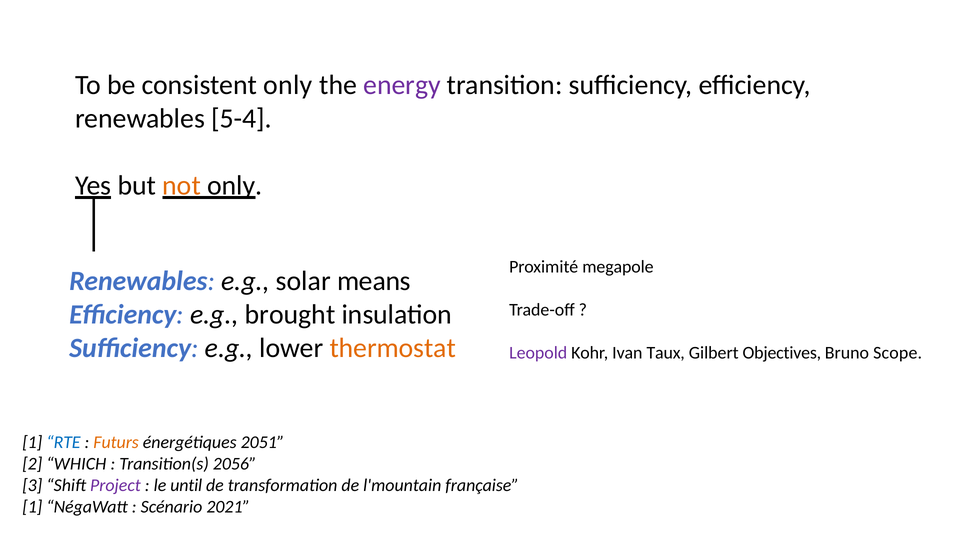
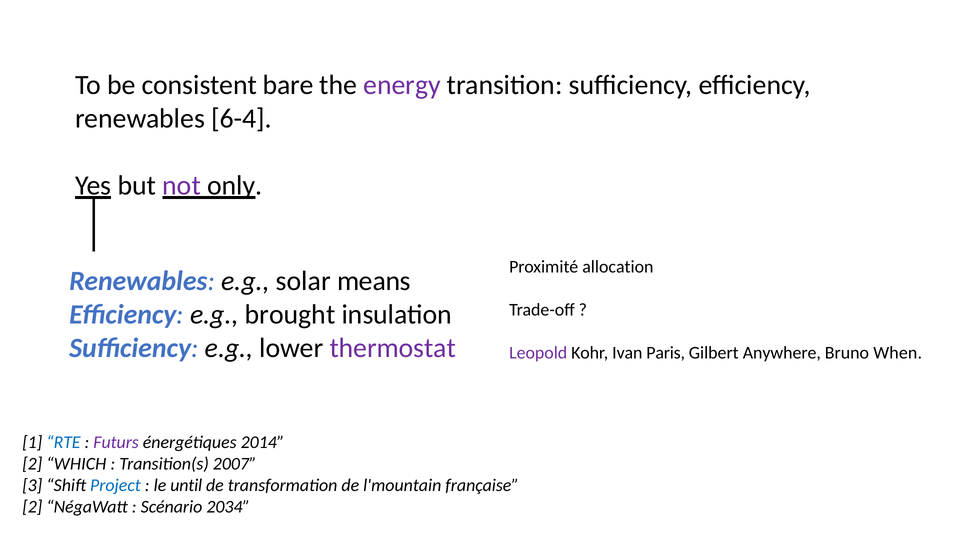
consistent only: only -> bare
5-4: 5-4 -> 6-4
not colour: orange -> purple
megapole: megapole -> allocation
thermostat colour: orange -> purple
Taux: Taux -> Paris
Objectives: Objectives -> Anywhere
Scope: Scope -> When
Futurs colour: orange -> purple
2051: 2051 -> 2014
2056: 2056 -> 2007
Project colour: purple -> blue
1 at (32, 506): 1 -> 2
2021: 2021 -> 2034
